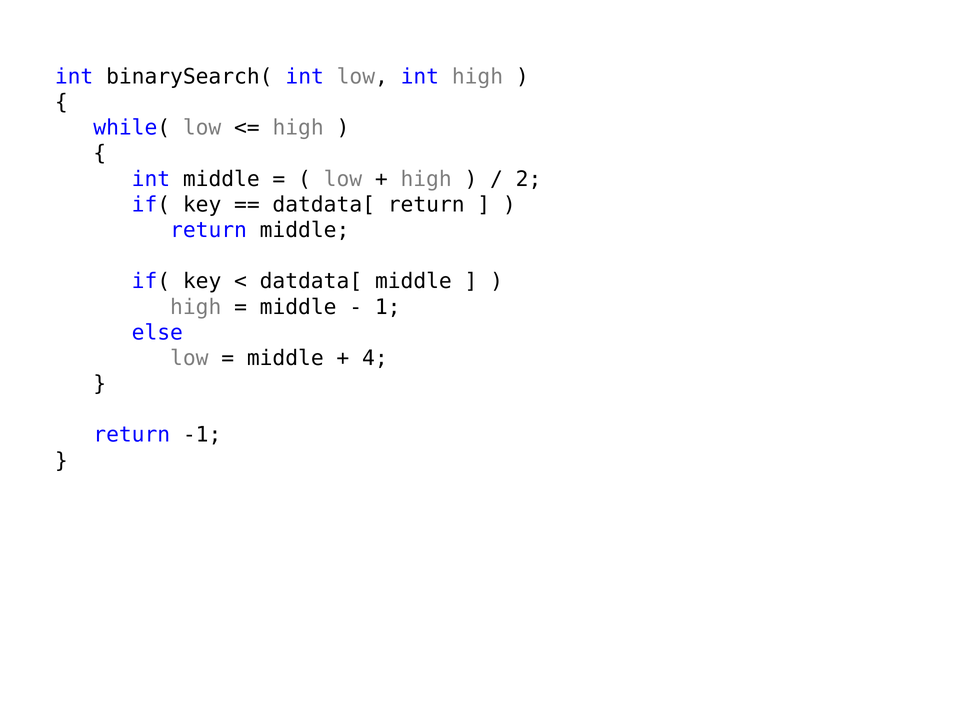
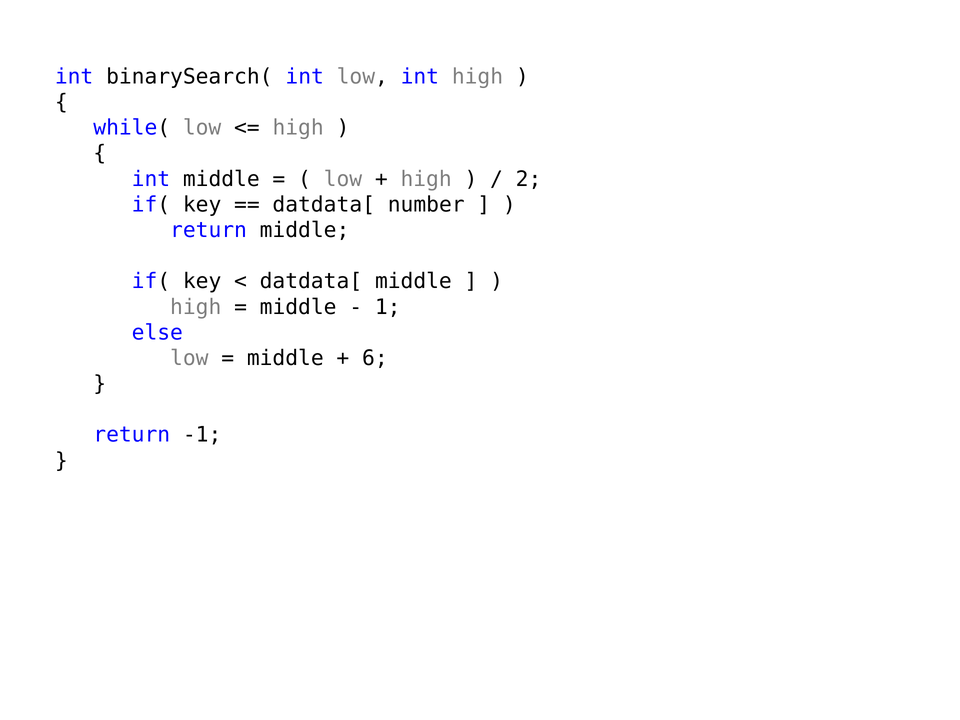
datdata[ return: return -> number
4: 4 -> 6
